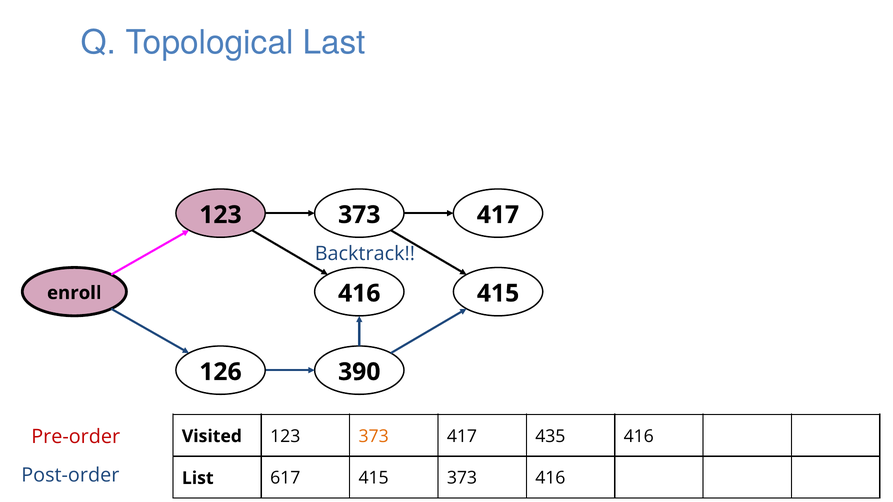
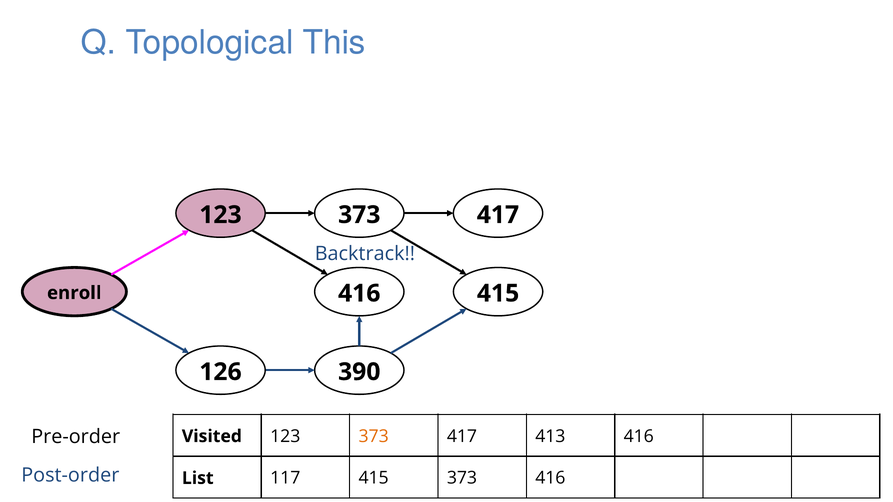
Last: Last -> This
435: 435 -> 413
Pre-order colour: red -> black
617: 617 -> 117
